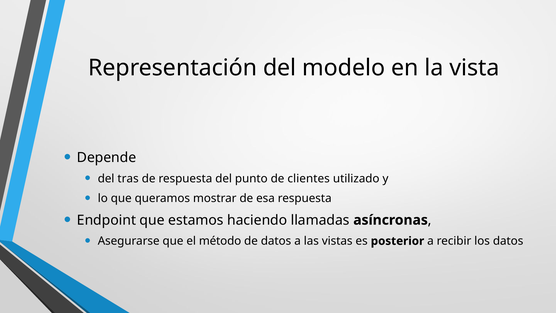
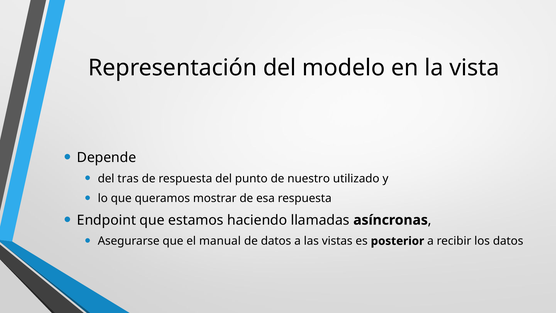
clientes: clientes -> nuestro
método: método -> manual
